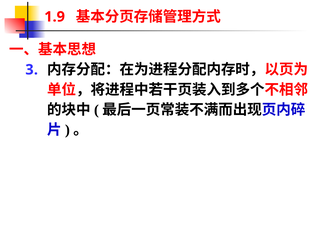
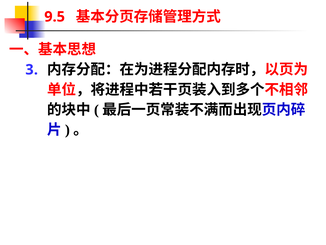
1.9: 1.9 -> 9.5
